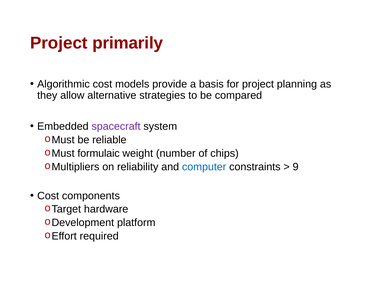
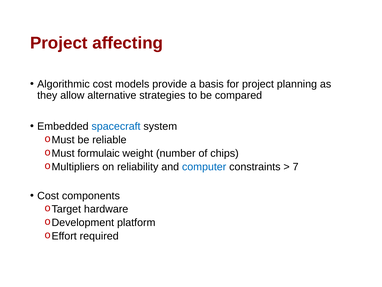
primarily: primarily -> affecting
spacecraft colour: purple -> blue
9: 9 -> 7
